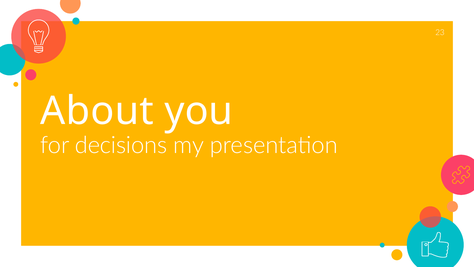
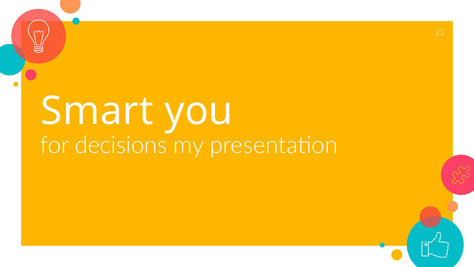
About: About -> Smart
